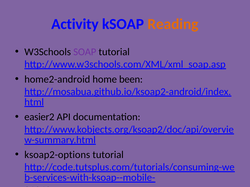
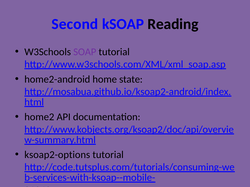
Activity: Activity -> Second
Reading colour: orange -> black
been: been -> state
easier2: easier2 -> home2
